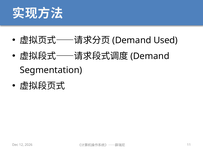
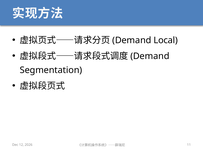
Used: Used -> Local
